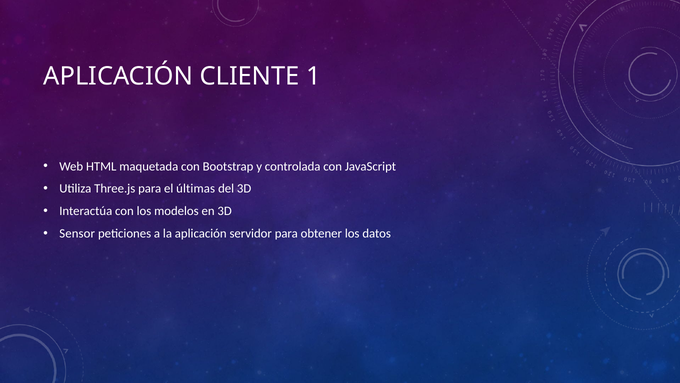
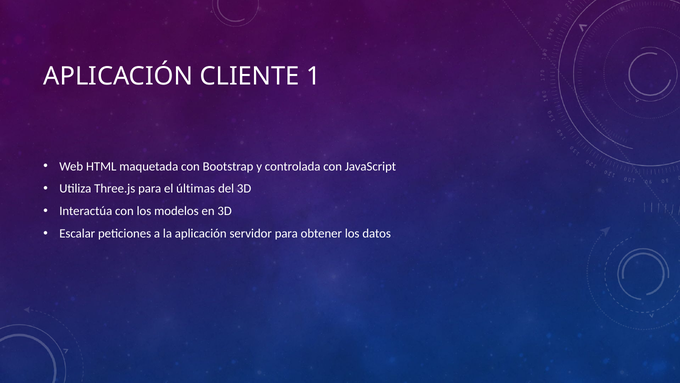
Sensor: Sensor -> Escalar
